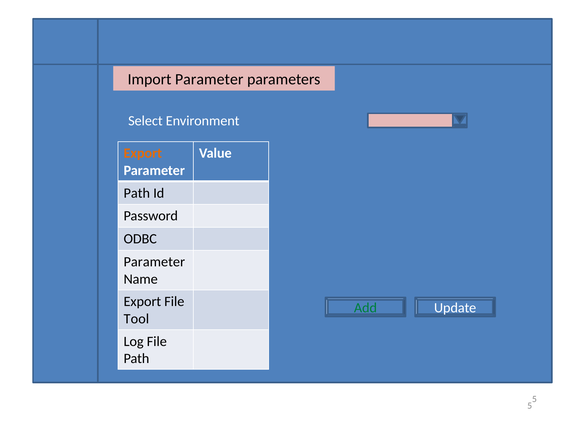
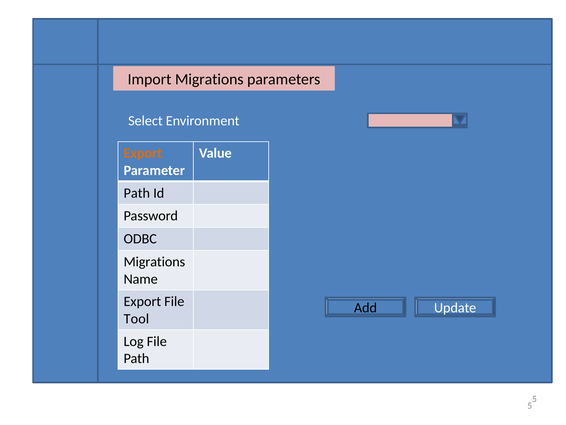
Import Parameter: Parameter -> Migrations
Parameter at (154, 262): Parameter -> Migrations
Add colour: green -> black
